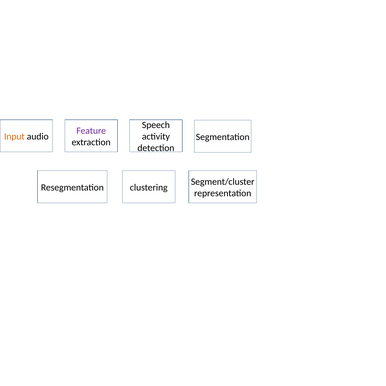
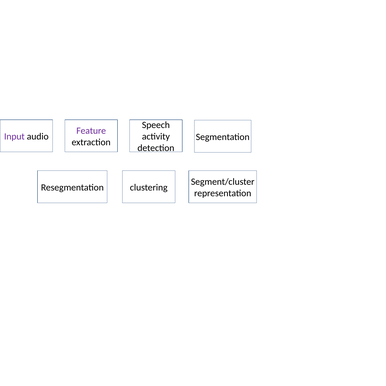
Input colour: orange -> purple
